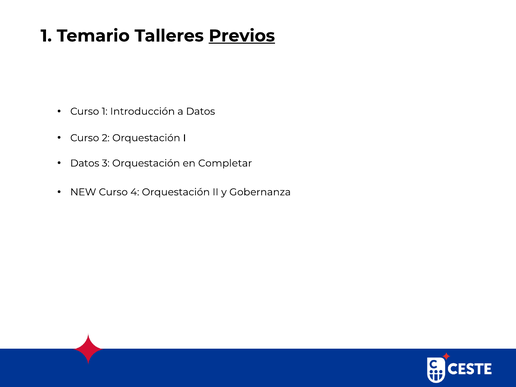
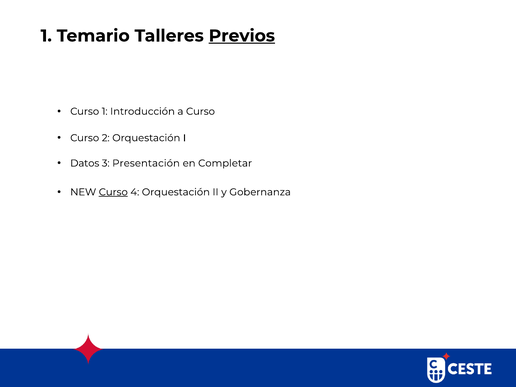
a Datos: Datos -> Curso
3 Orquestación: Orquestación -> Presentación
Curso at (113, 192) underline: none -> present
